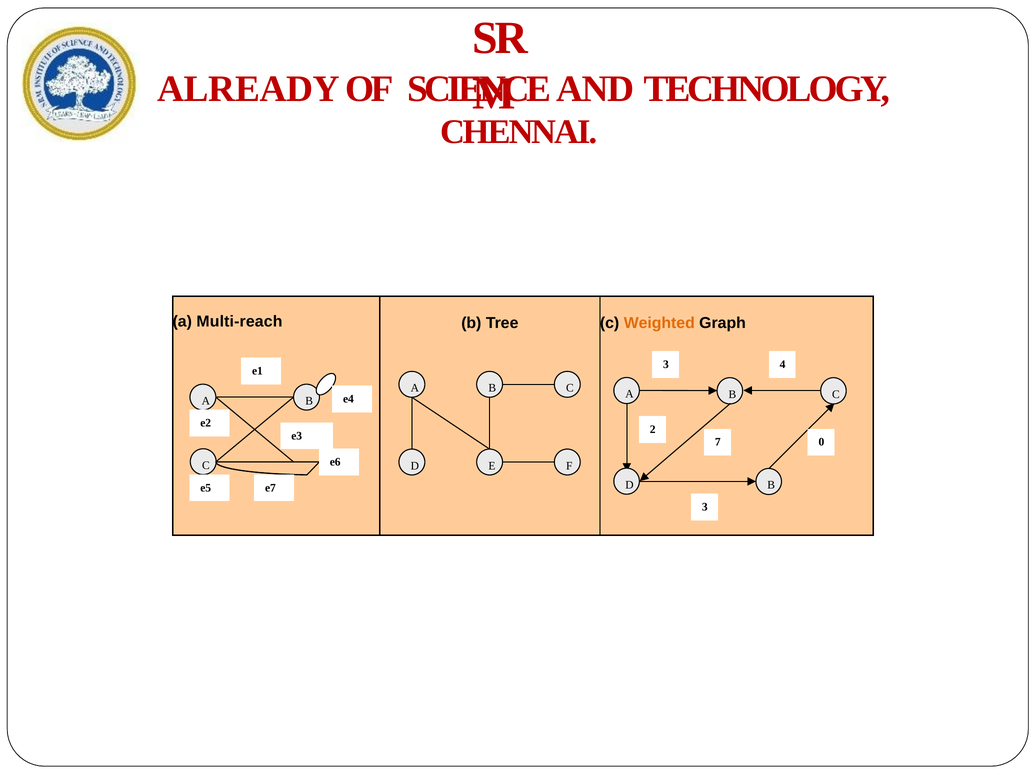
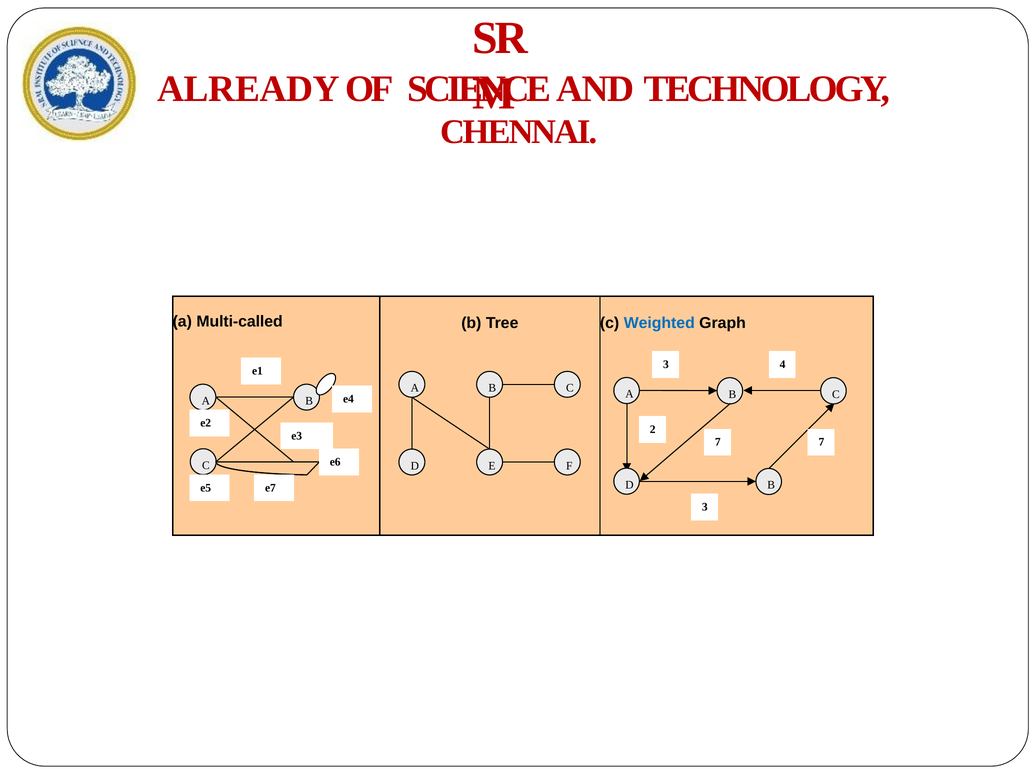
Multi-reach: Multi-reach -> Multi-called
Weighted colour: orange -> blue
7 0: 0 -> 7
